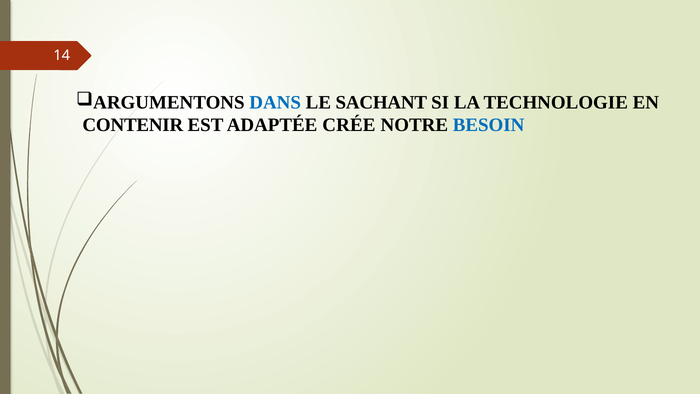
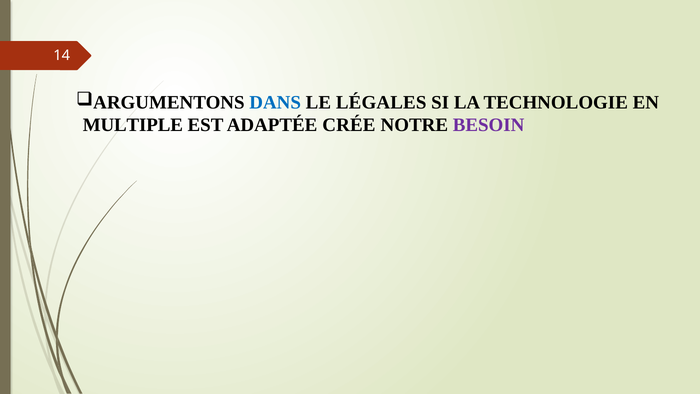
SACHANT: SACHANT -> LÉGALES
CONTENIR: CONTENIR -> MULTIPLE
BESOIN colour: blue -> purple
